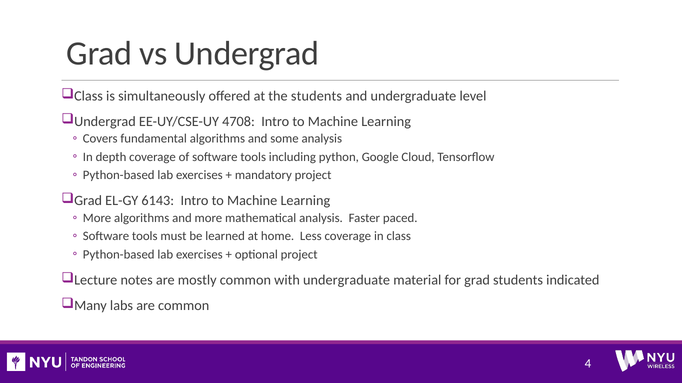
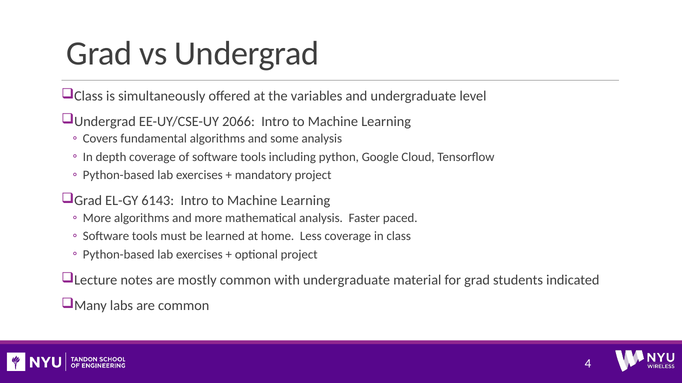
the students: students -> variables
4708: 4708 -> 2066
